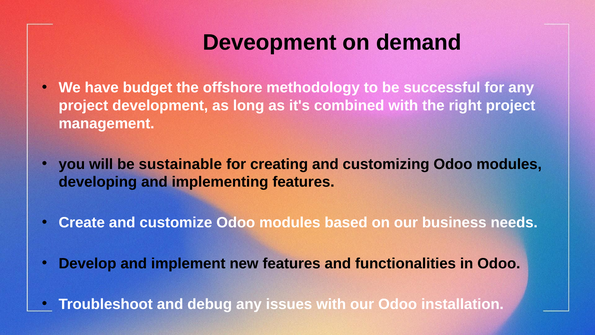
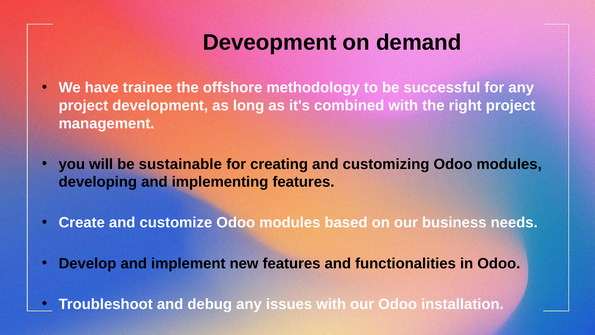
budget: budget -> trainee
